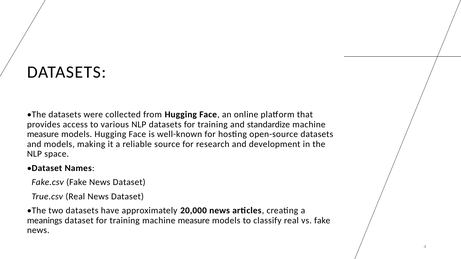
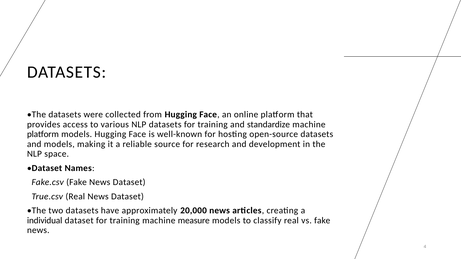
measure at (43, 134): measure -> platform
meanings: meanings -> individual
